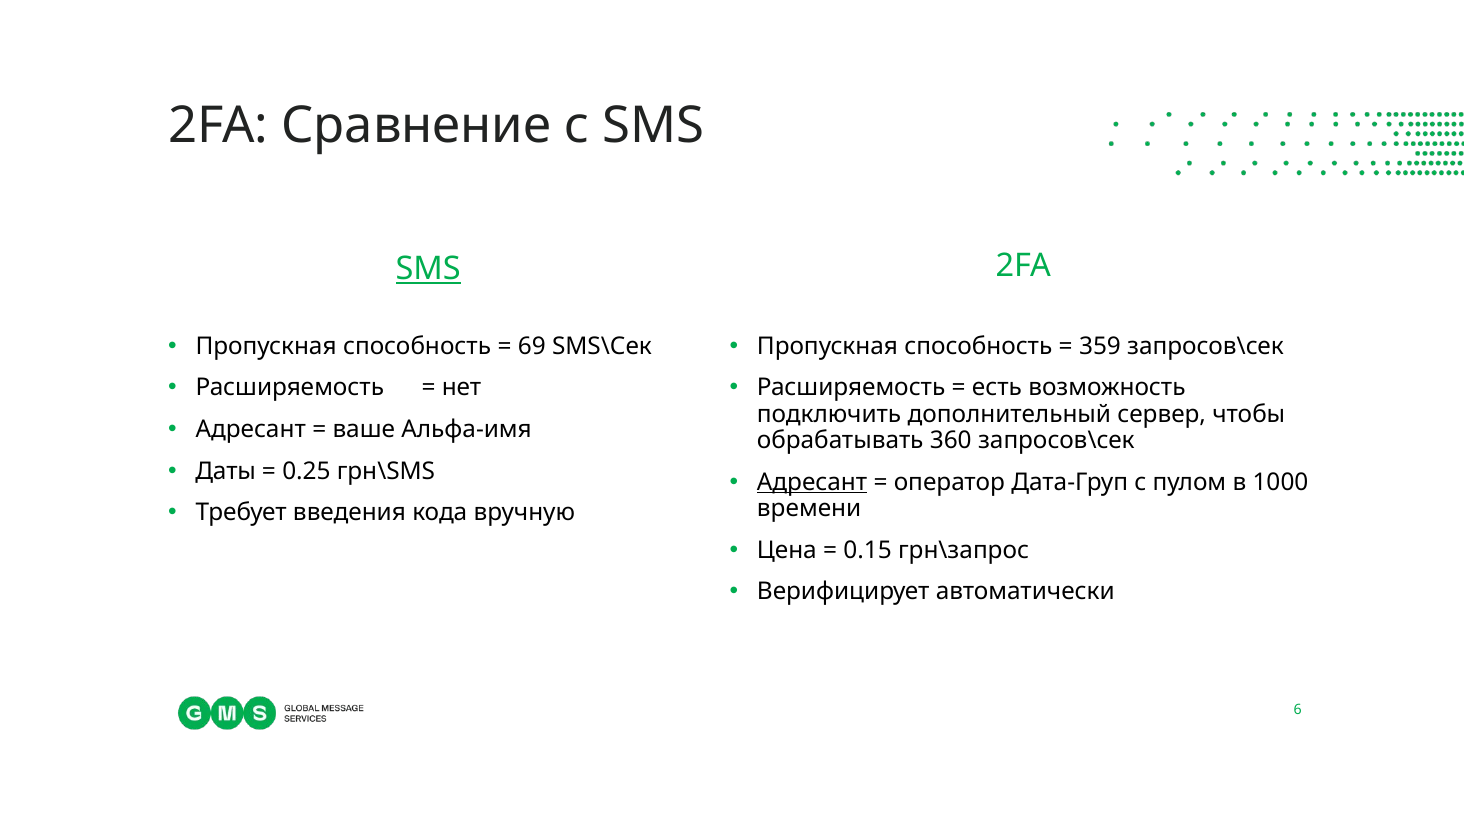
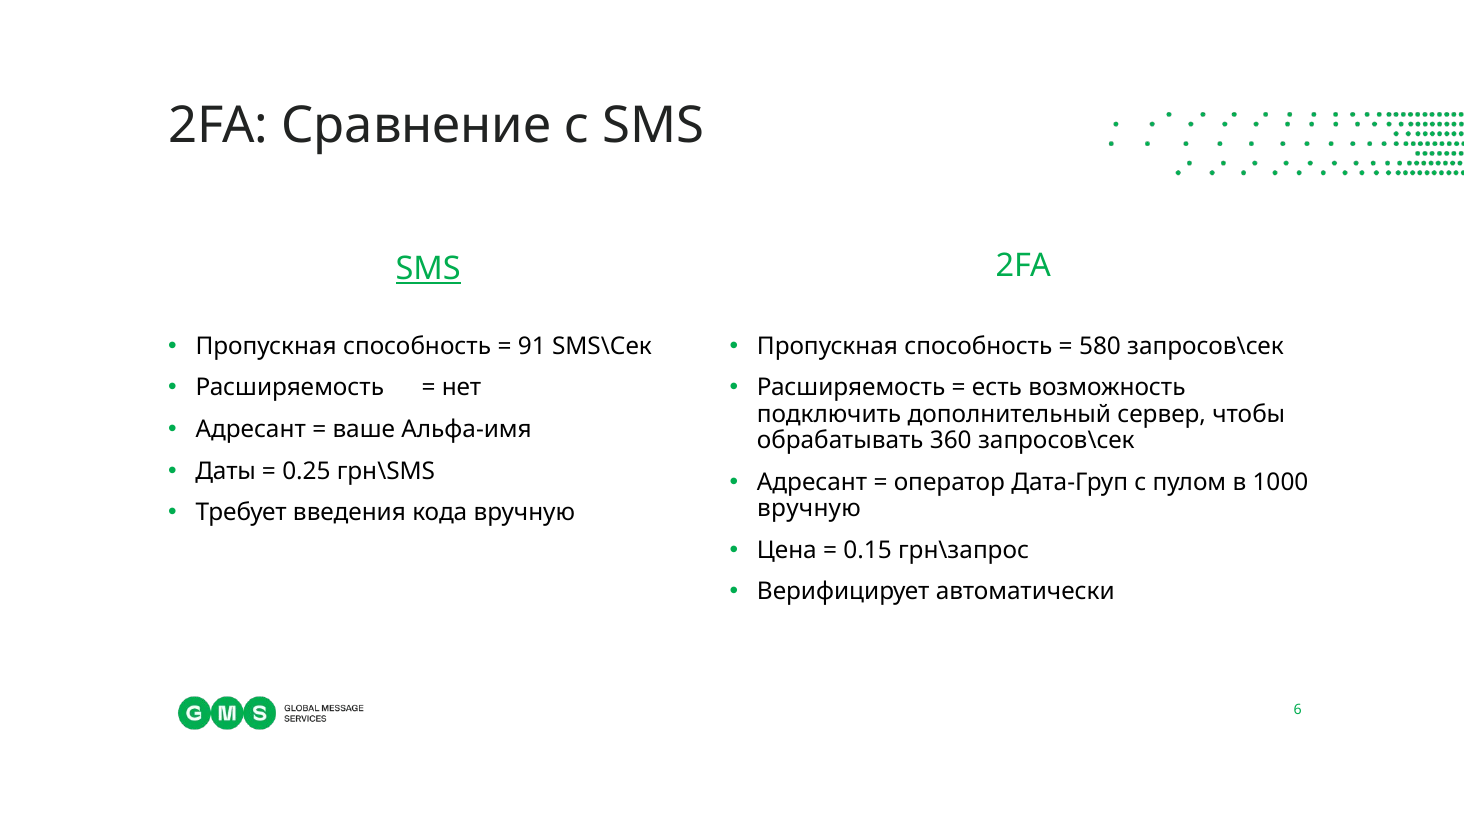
69: 69 -> 91
359: 359 -> 580
Адресант at (812, 482) underline: present -> none
времени at (809, 508): времени -> вручную
